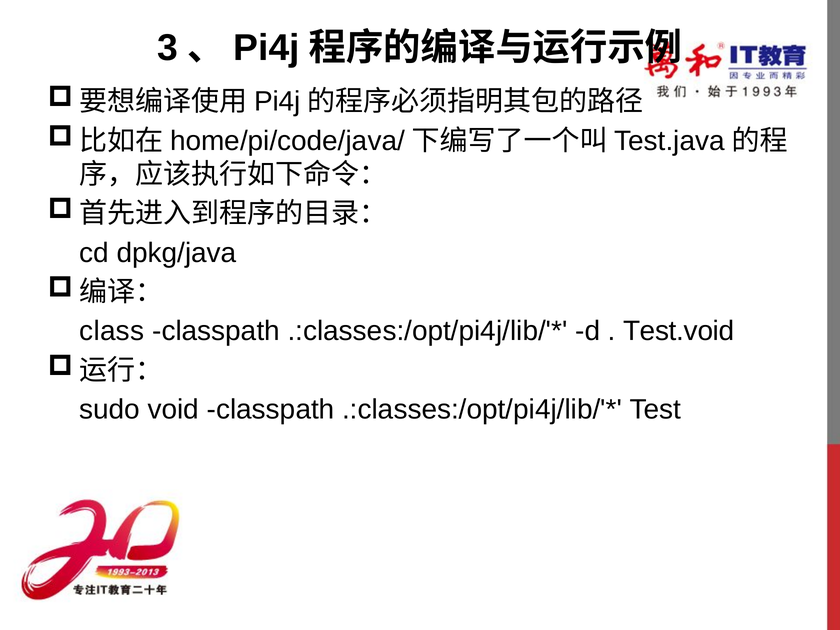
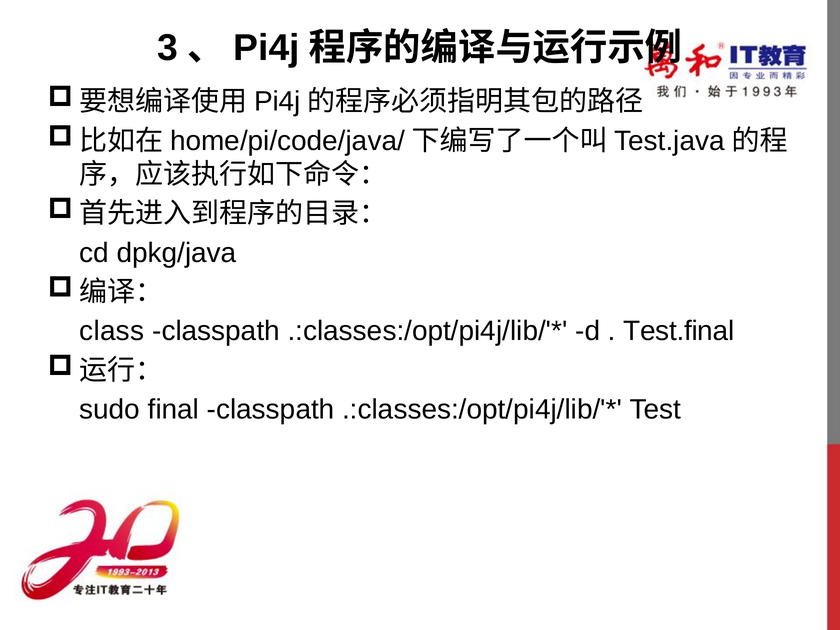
Test.void: Test.void -> Test.final
void: void -> final
